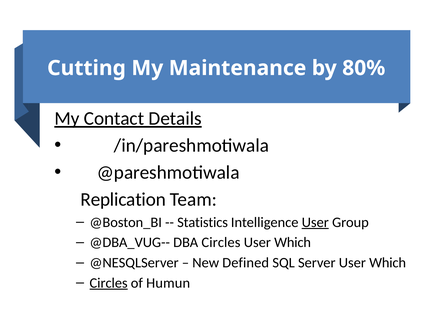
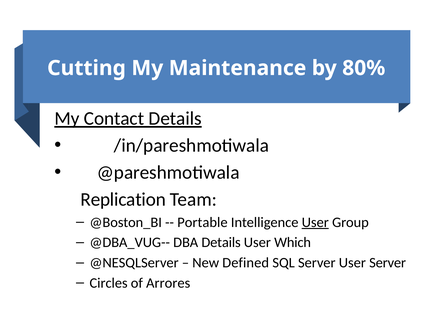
Statistics: Statistics -> Portable
DBA Circles: Circles -> Details
Server User Which: Which -> Server
Circles at (109, 283) underline: present -> none
Humun: Humun -> Arrores
